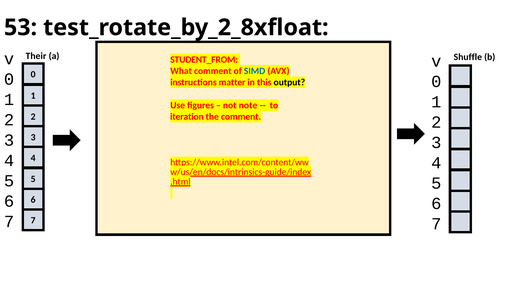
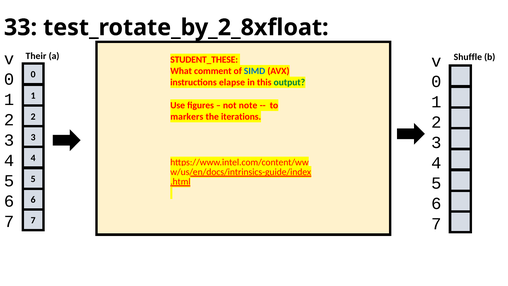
53: 53 -> 33
STUDENT_FROM: STUDENT_FROM -> STUDENT_THESE
matter: matter -> elapse
output colour: black -> green
iteration: iteration -> markers
the comment: comment -> iterations
